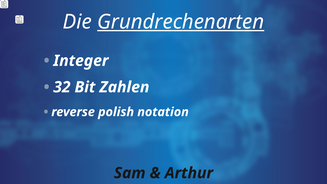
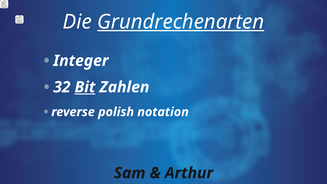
Bit underline: none -> present
